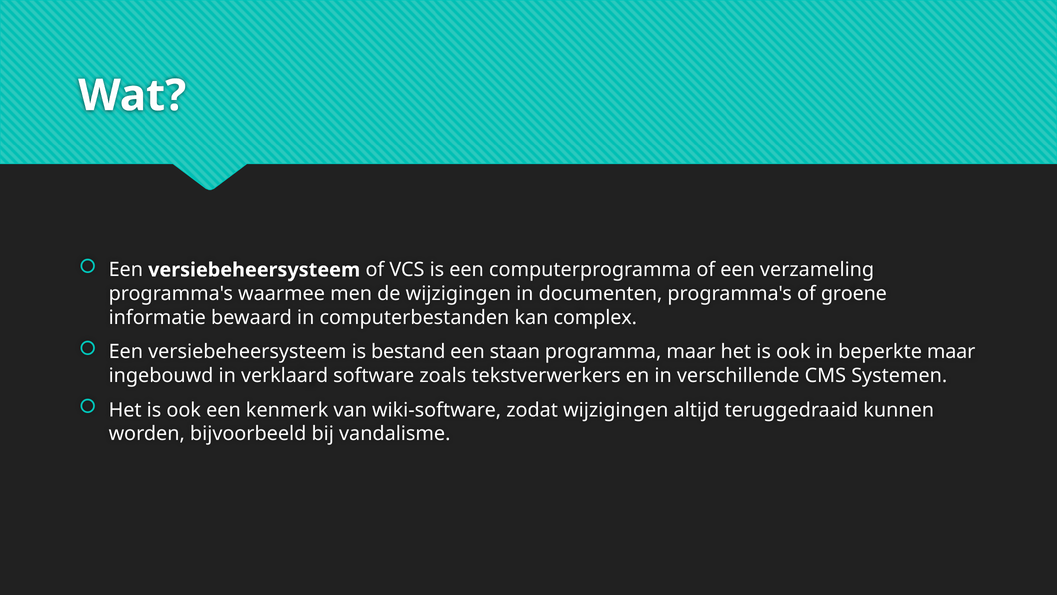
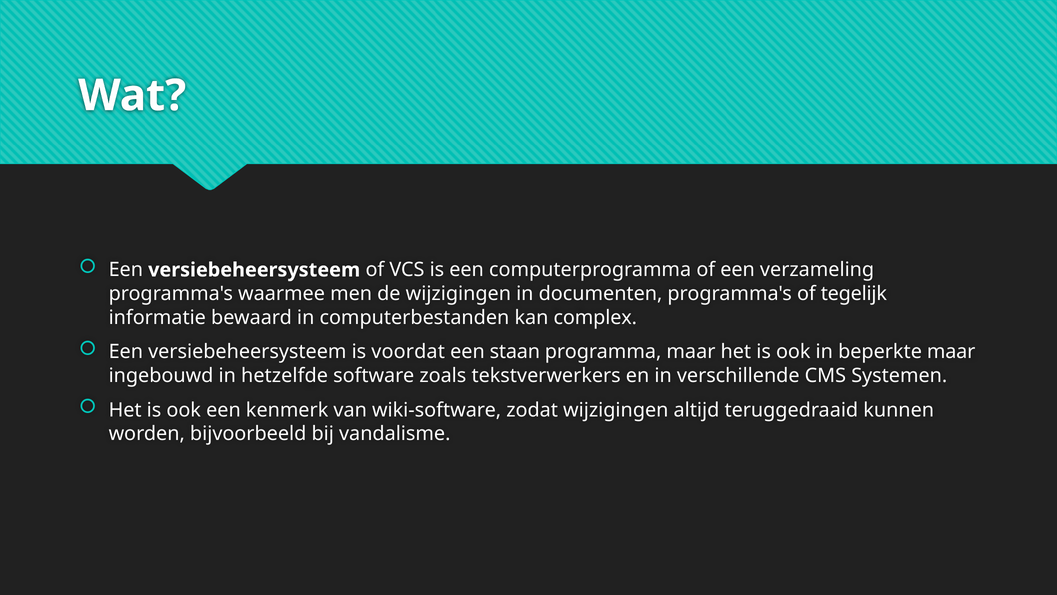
groene: groene -> tegelijk
bestand: bestand -> voordat
verklaard: verklaard -> hetzelfde
